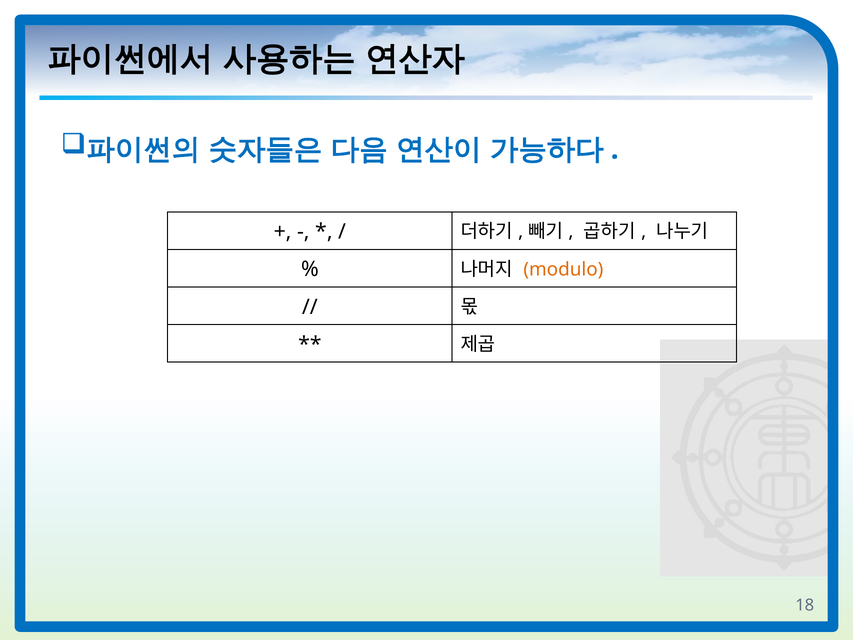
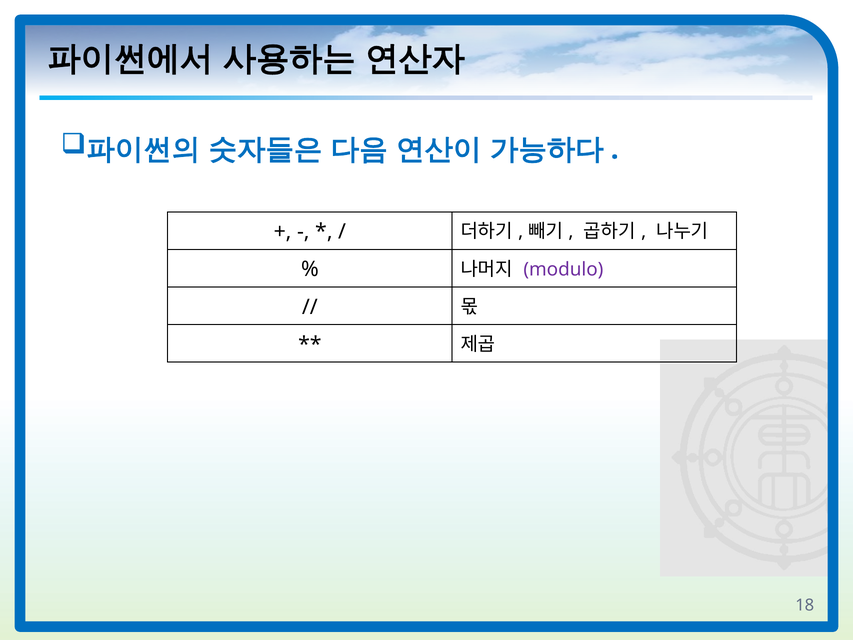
modulo colour: orange -> purple
